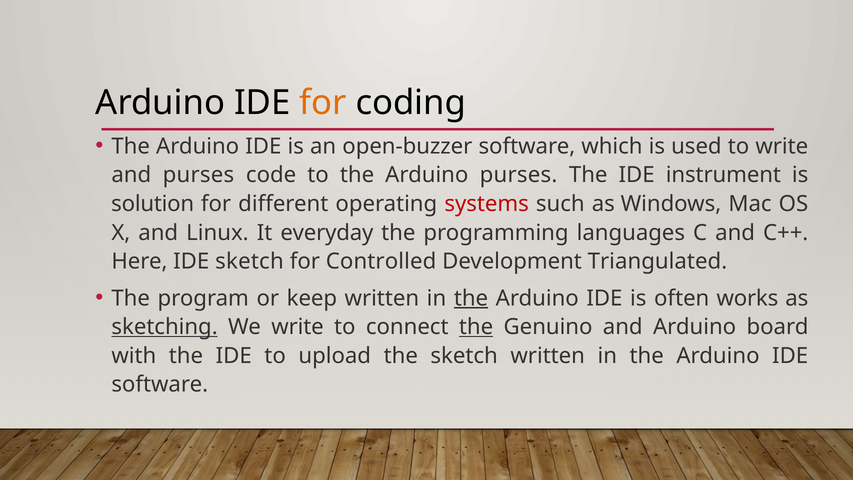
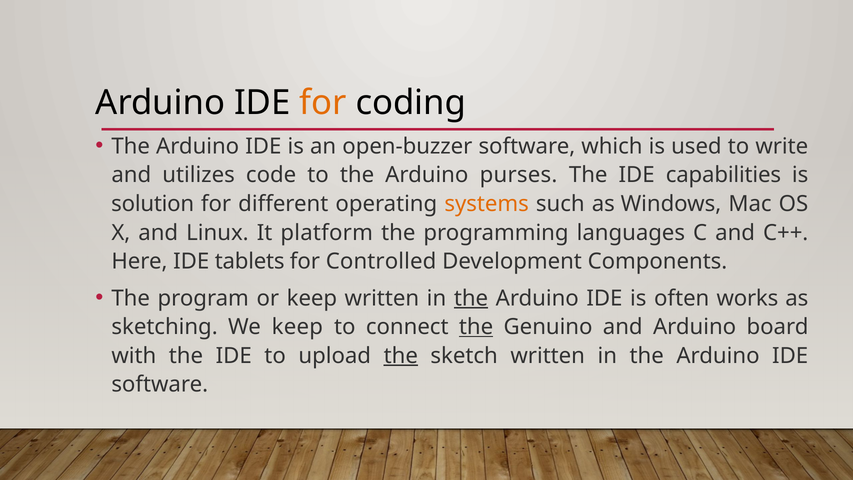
and purses: purses -> utilizes
instrument: instrument -> capabilities
systems colour: red -> orange
everyday: everyday -> platform
IDE sketch: sketch -> tablets
Development Triangulated: Triangulated -> Components
sketching underline: present -> none
We write: write -> keep
the at (401, 356) underline: none -> present
